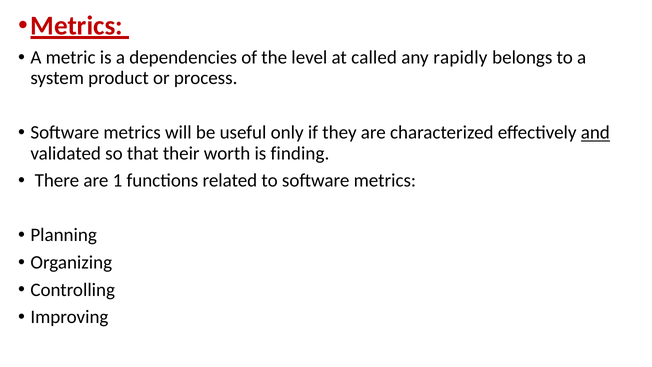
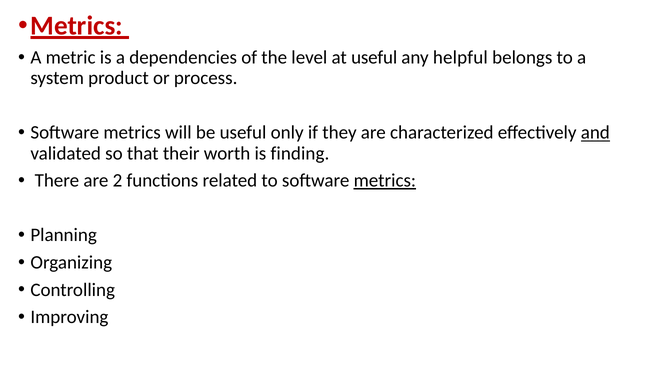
at called: called -> useful
rapidly: rapidly -> helpful
1: 1 -> 2
metrics at (385, 180) underline: none -> present
